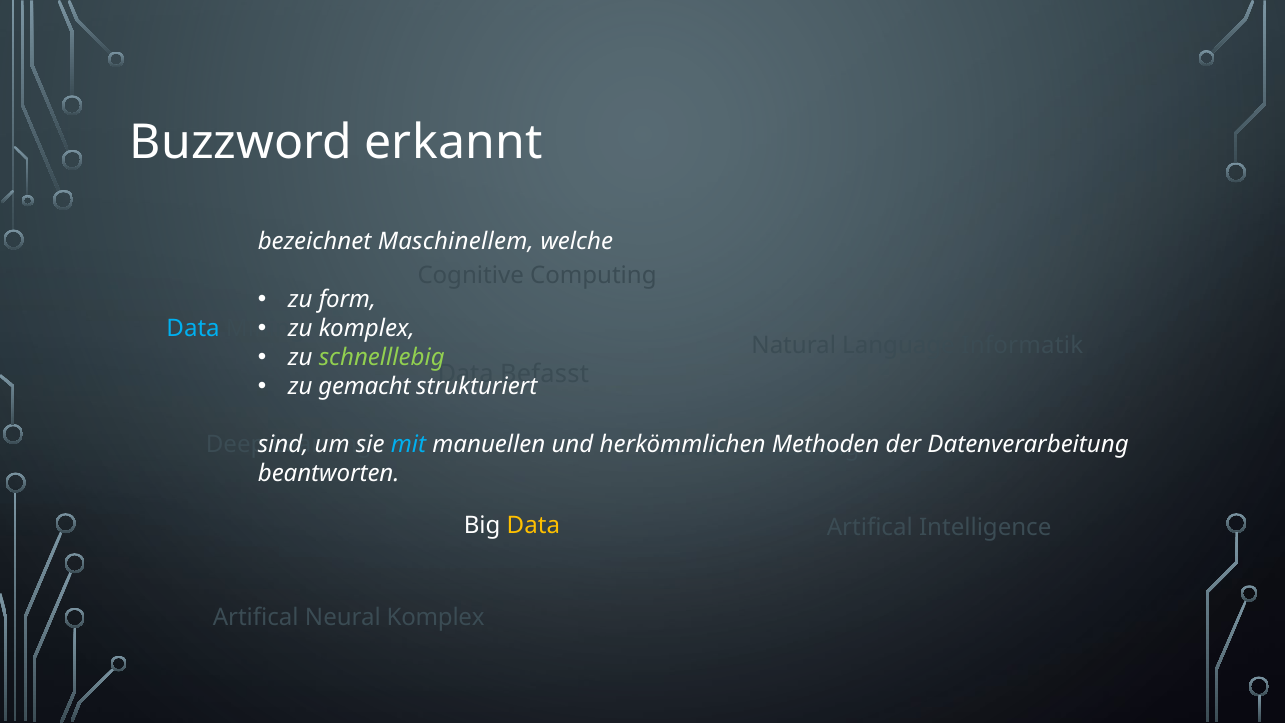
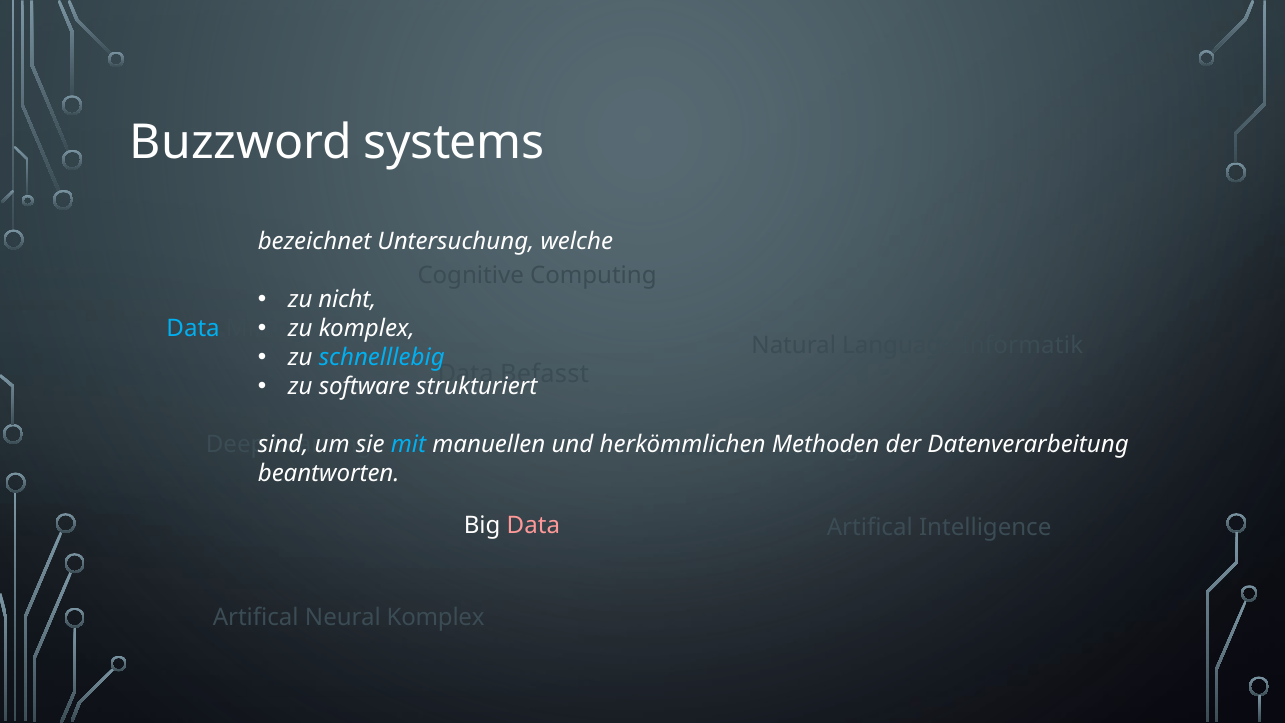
erkannt: erkannt -> systems
Maschinellem: Maschinellem -> Untersuchung
form: form -> nicht
schnelllebig colour: light green -> light blue
gemacht: gemacht -> software
Data at (533, 525) colour: yellow -> pink
